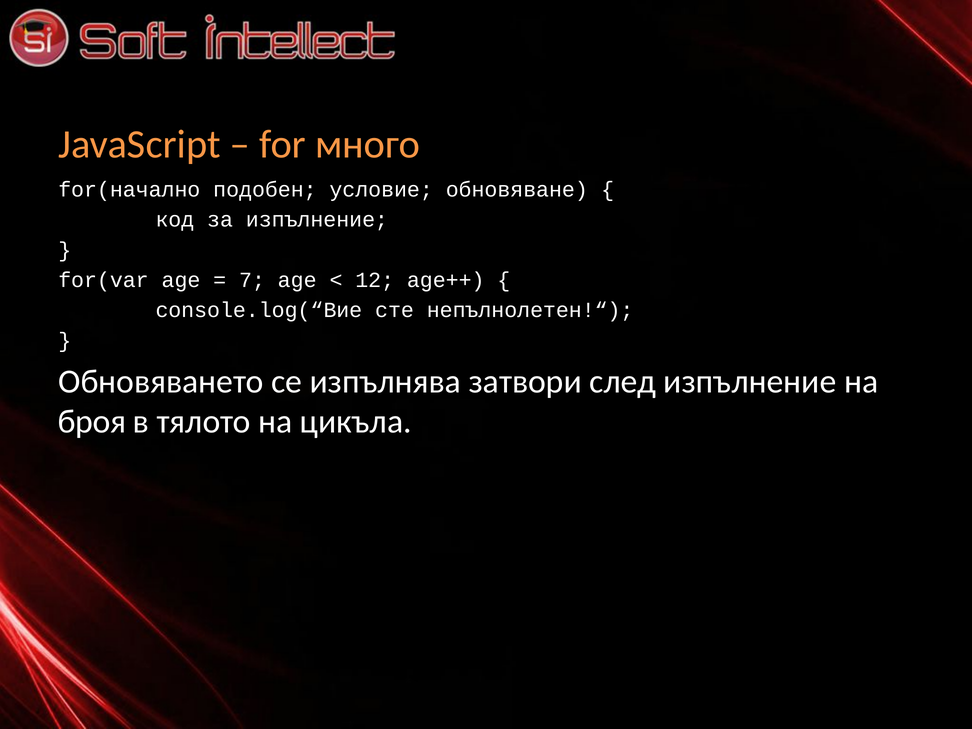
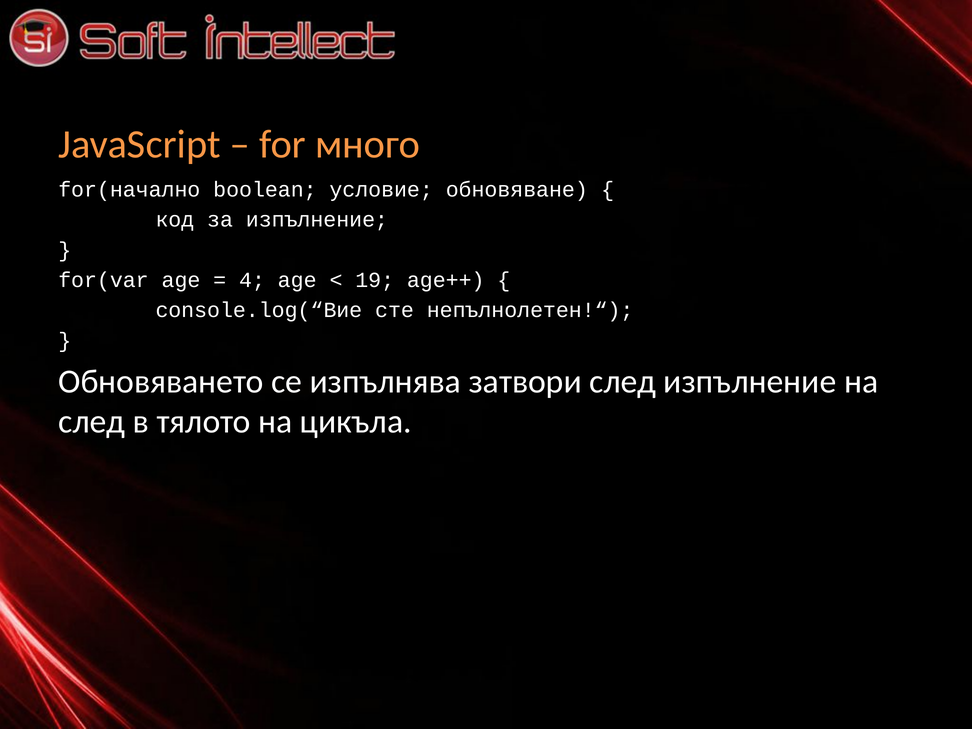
подобен: подобен -> boolean
7: 7 -> 4
12: 12 -> 19
броя at (92, 422): броя -> след
